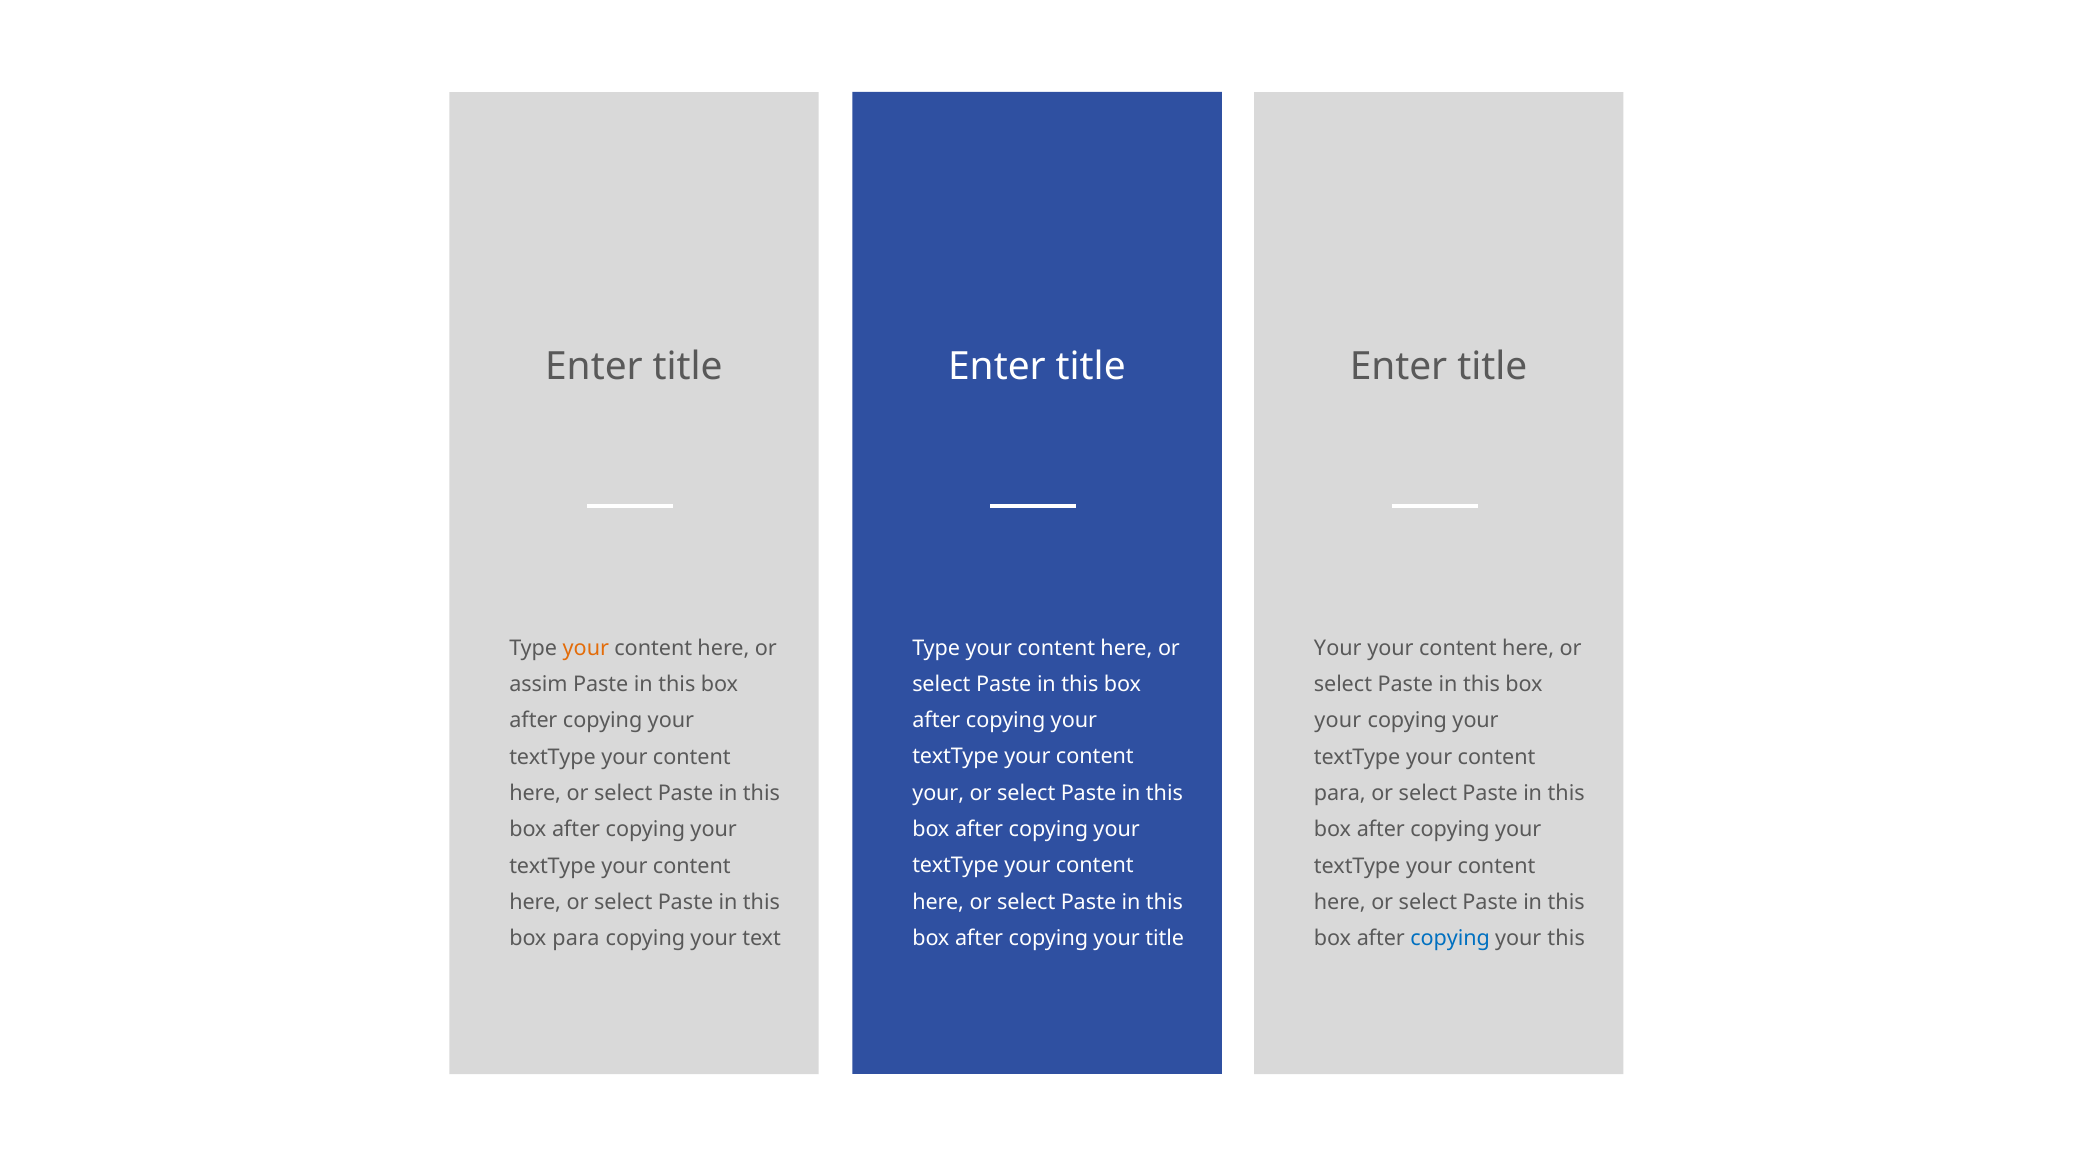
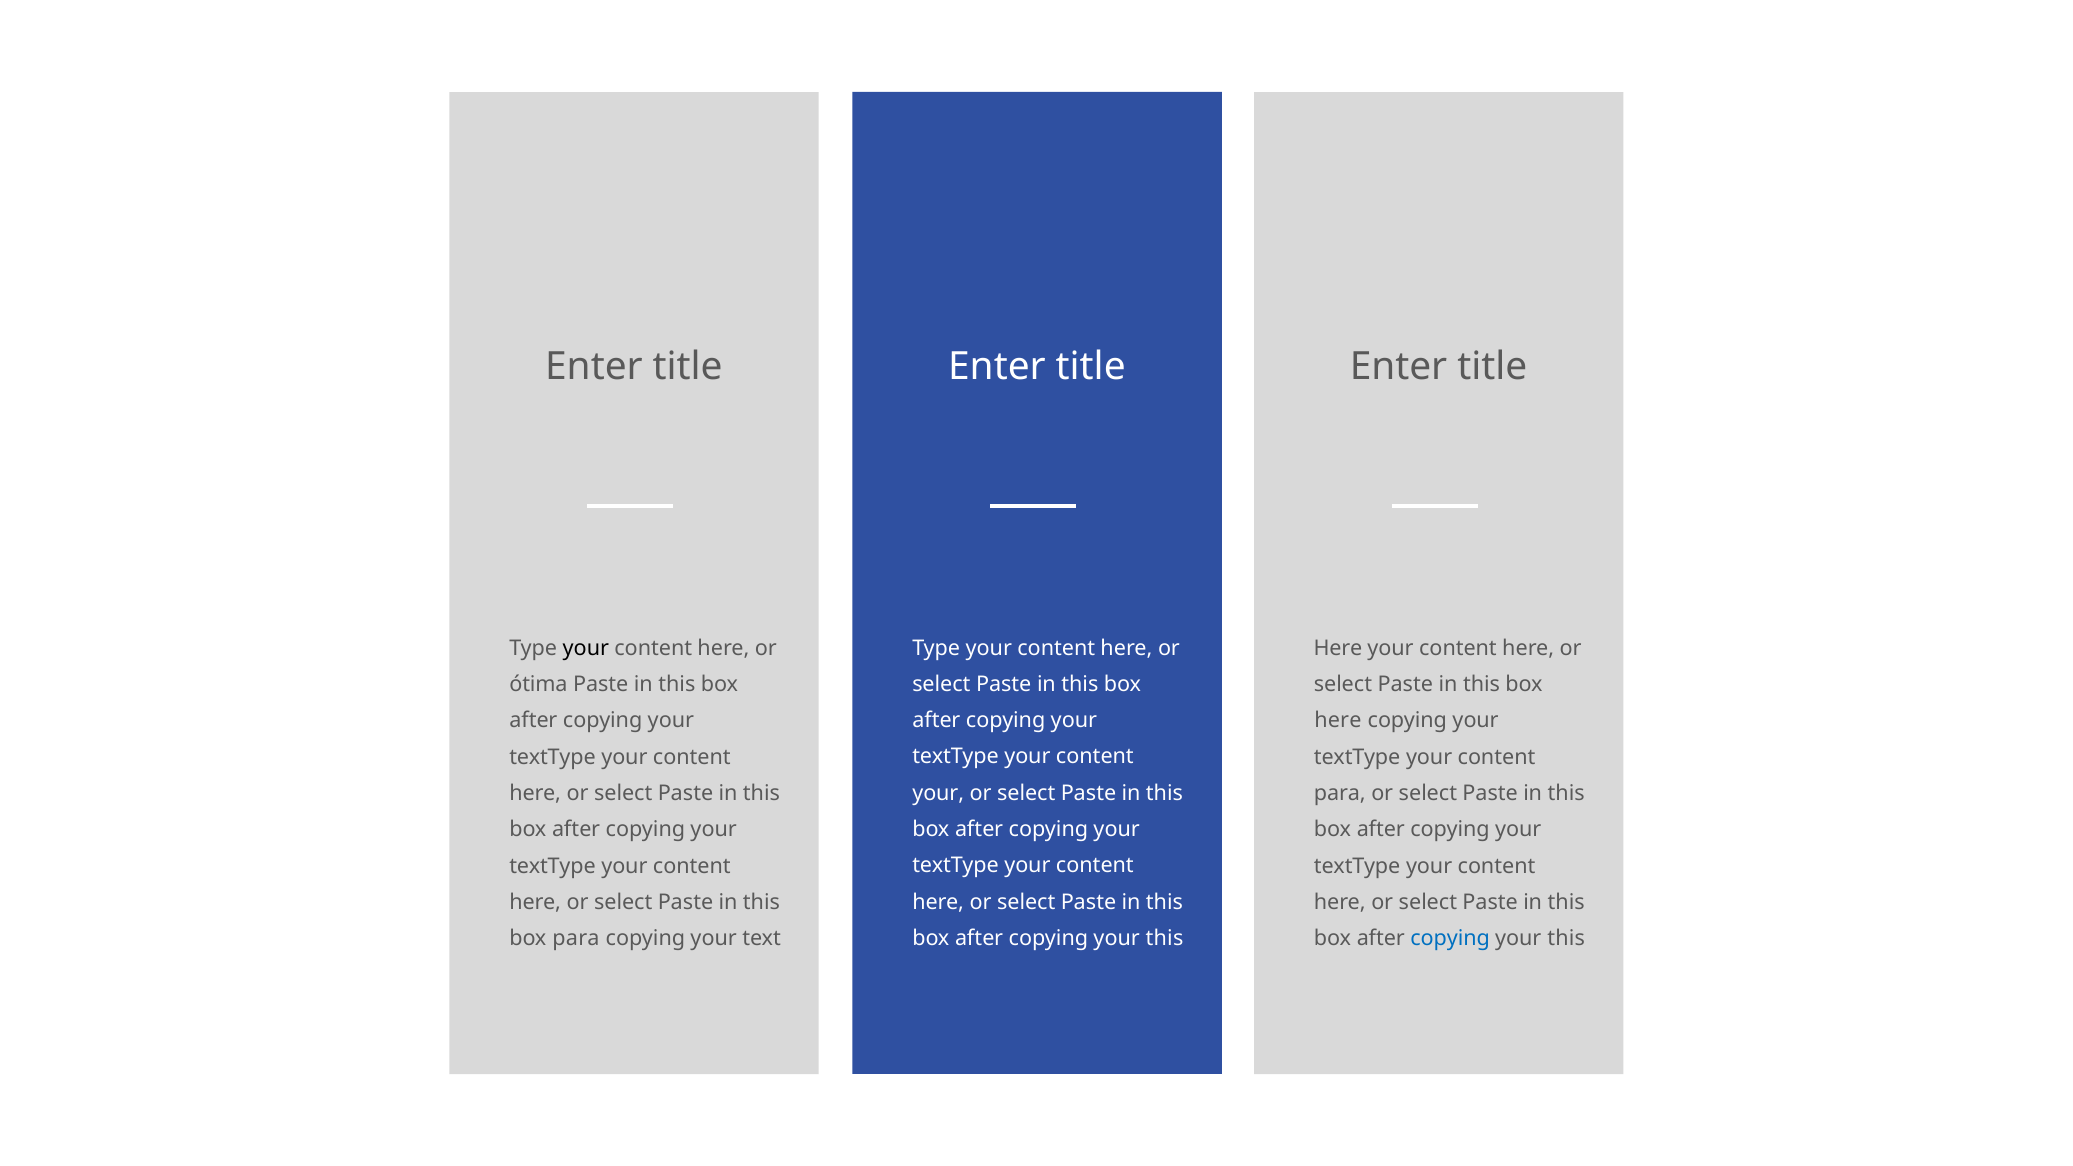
your at (586, 648) colour: orange -> black
Your at (1338, 648): Your -> Here
assim: assim -> ótima
your at (1338, 721): your -> here
title at (1165, 938): title -> this
